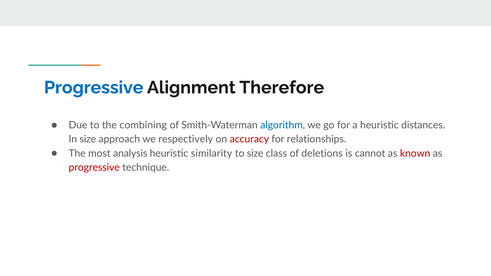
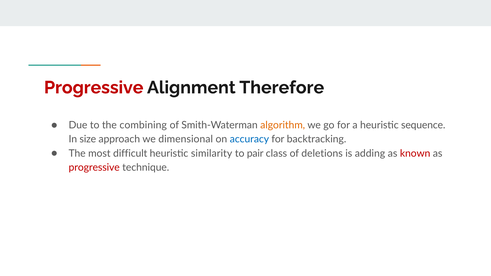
Progressive at (94, 88) colour: blue -> red
algorithm colour: blue -> orange
distances: distances -> sequence
respectively: respectively -> dimensional
accuracy colour: red -> blue
relationships: relationships -> backtracking
analysis: analysis -> difficult
to size: size -> pair
cannot: cannot -> adding
